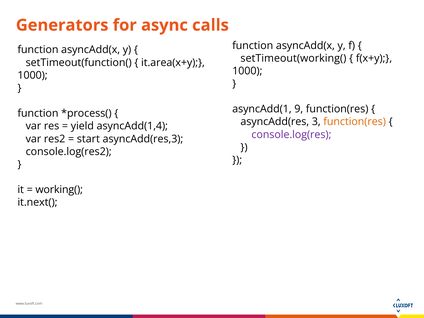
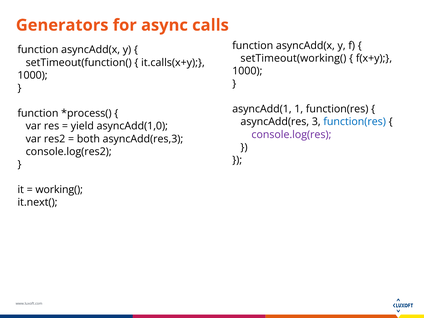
it.area(x+y: it.area(x+y -> it.calls(x+y
9: 9 -> 1
function(res at (355, 122) colour: orange -> blue
asyncAdd(1,4: asyncAdd(1,4 -> asyncAdd(1,0
start: start -> both
